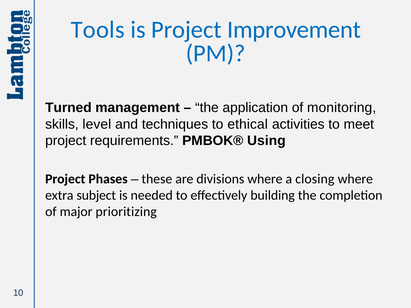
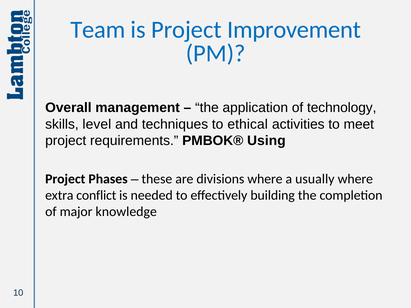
Tools: Tools -> Team
Turned: Turned -> Overall
monitoring: monitoring -> technology
closing: closing -> usually
subject: subject -> conflict
prioritizing: prioritizing -> knowledge
